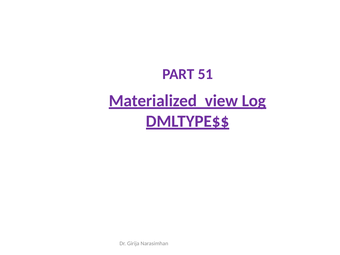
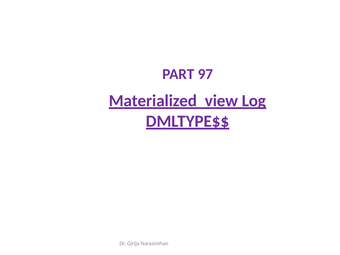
51: 51 -> 97
